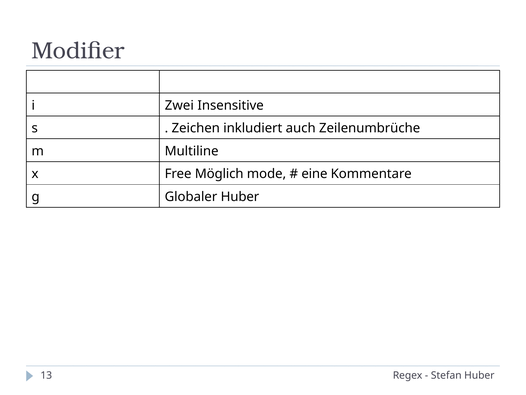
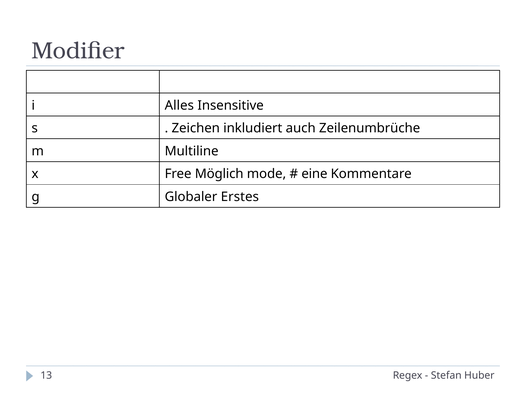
Zwei: Zwei -> Alles
Globaler Huber: Huber -> Erstes
